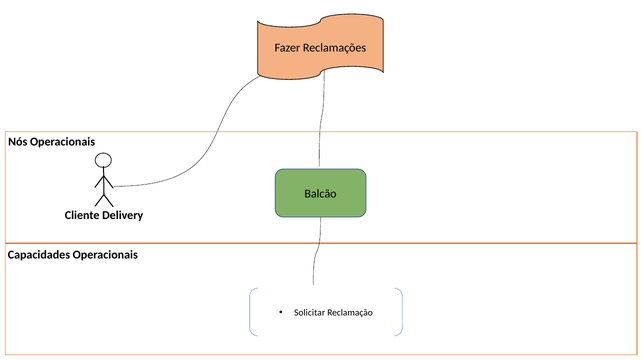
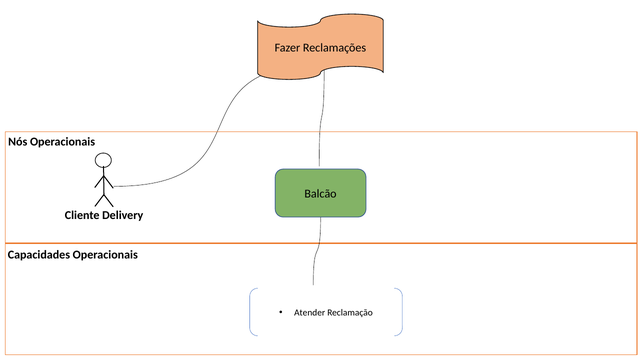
Solicitar: Solicitar -> Atender
